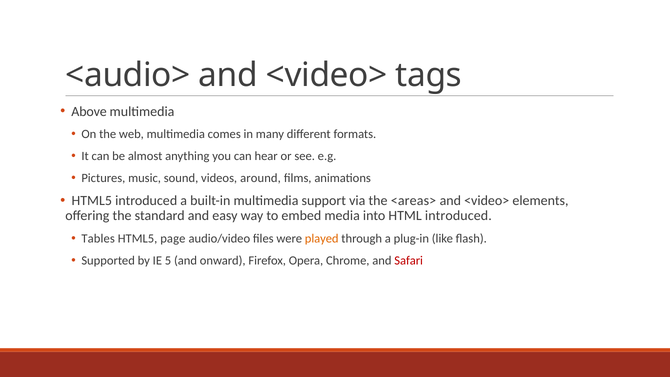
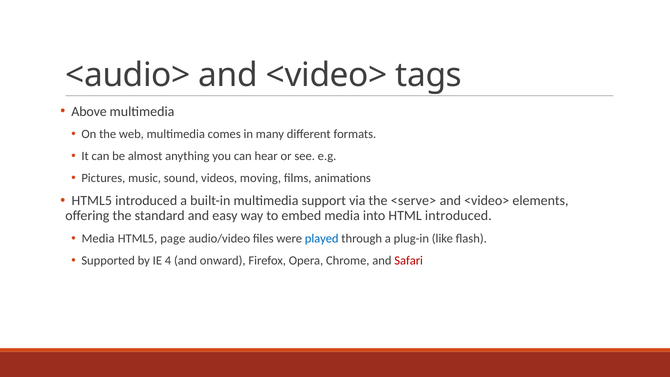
around: around -> moving
<areas>: <areas> -> <serve>
Tables at (98, 238): Tables -> Media
played colour: orange -> blue
5: 5 -> 4
